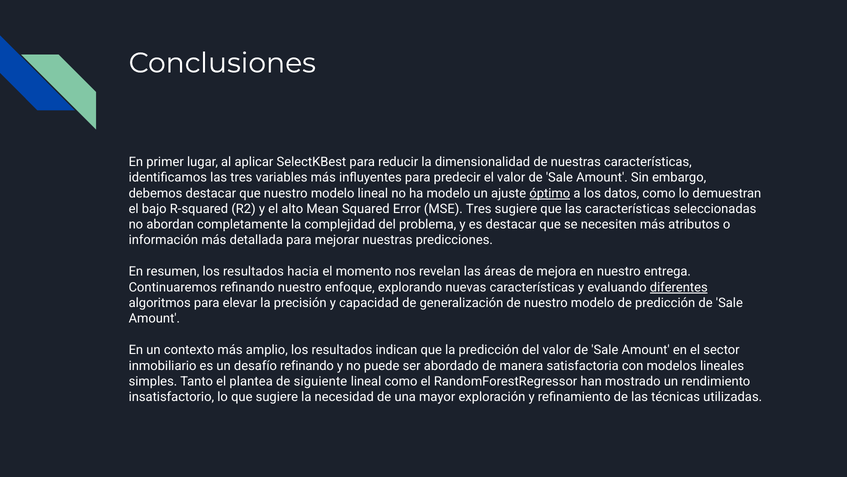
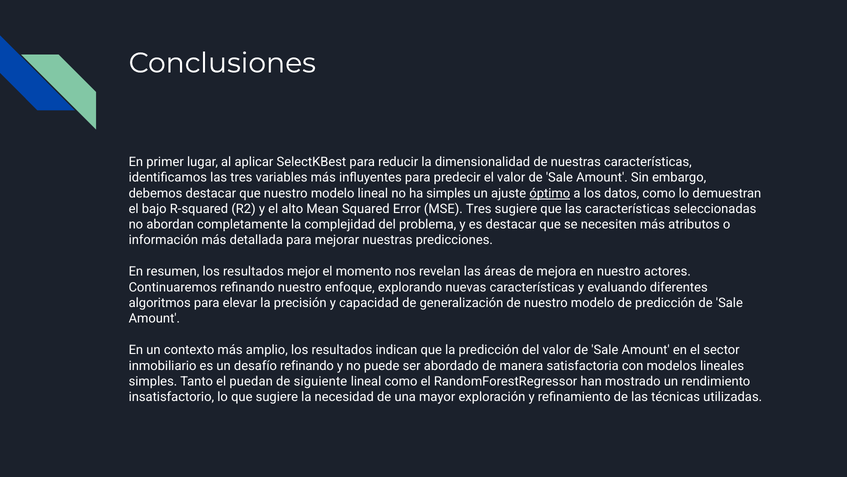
ha modelo: modelo -> simples
hacia: hacia -> mejor
entrega: entrega -> actores
diferentes underline: present -> none
plantea: plantea -> puedan
